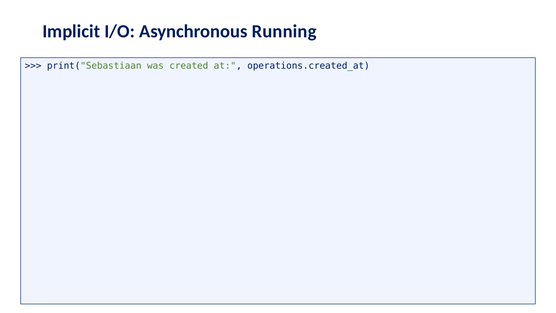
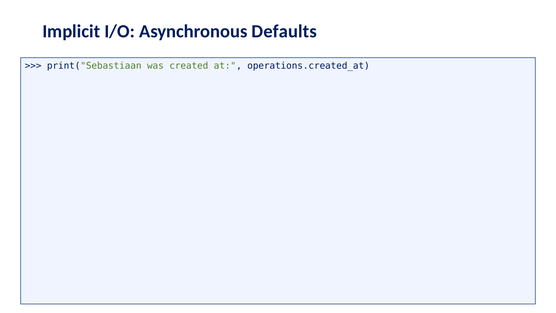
Running: Running -> Defaults
